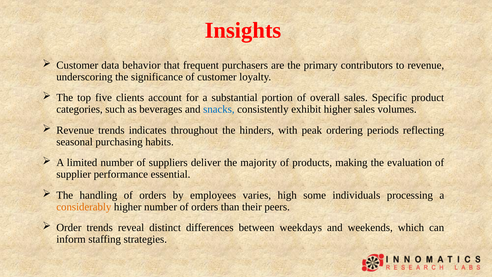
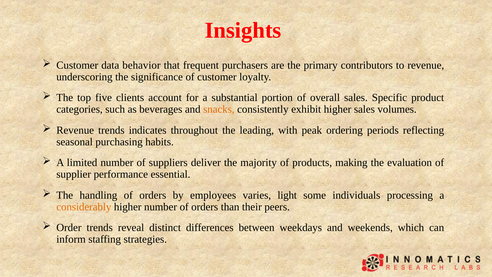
snacks colour: blue -> orange
hinders: hinders -> leading
high: high -> light
